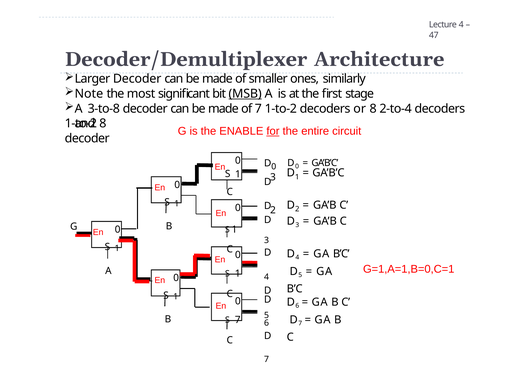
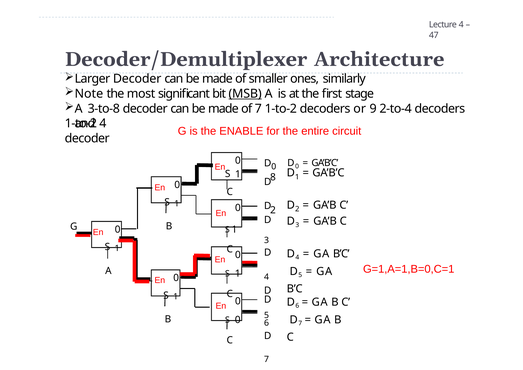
or 8: 8 -> 9
8 at (103, 123): 8 -> 4
for underline: present -> none
1 3: 3 -> 8
S 7: 7 -> 0
